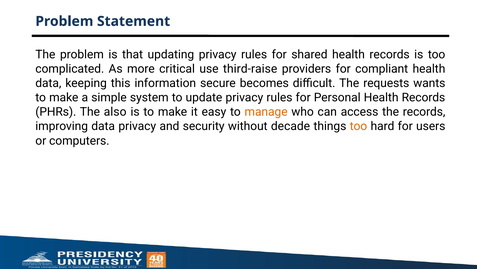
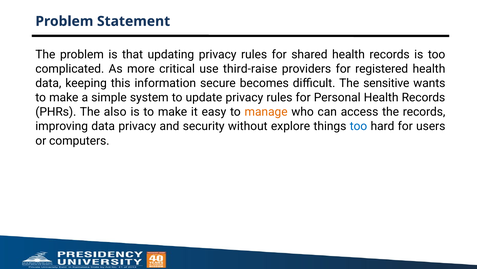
compliant: compliant -> registered
requests: requests -> sensitive
decade: decade -> explore
too at (359, 126) colour: orange -> blue
